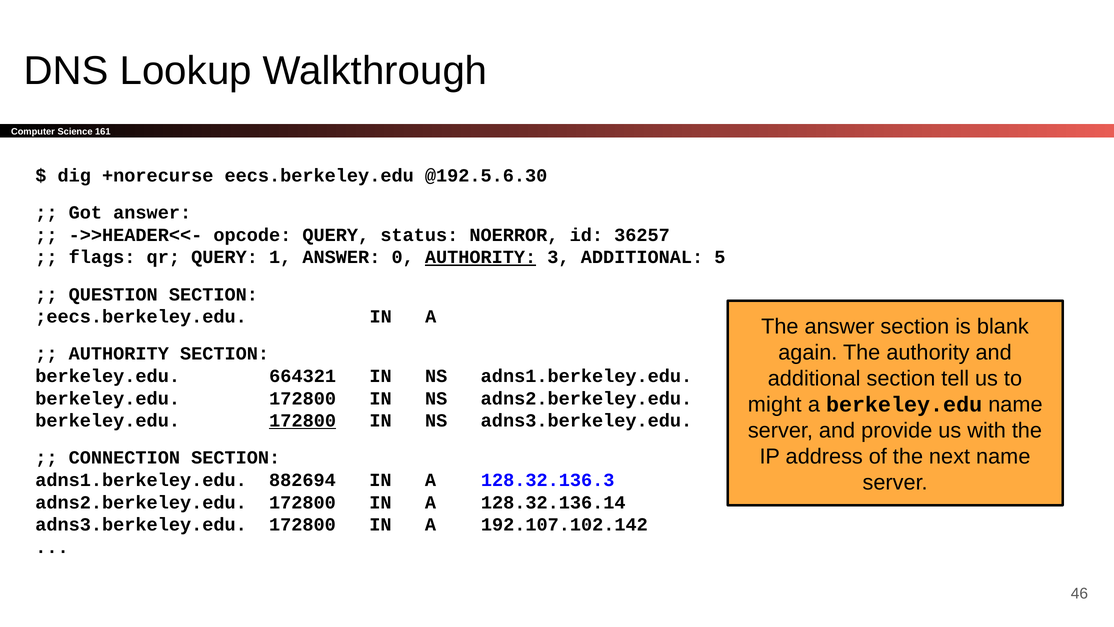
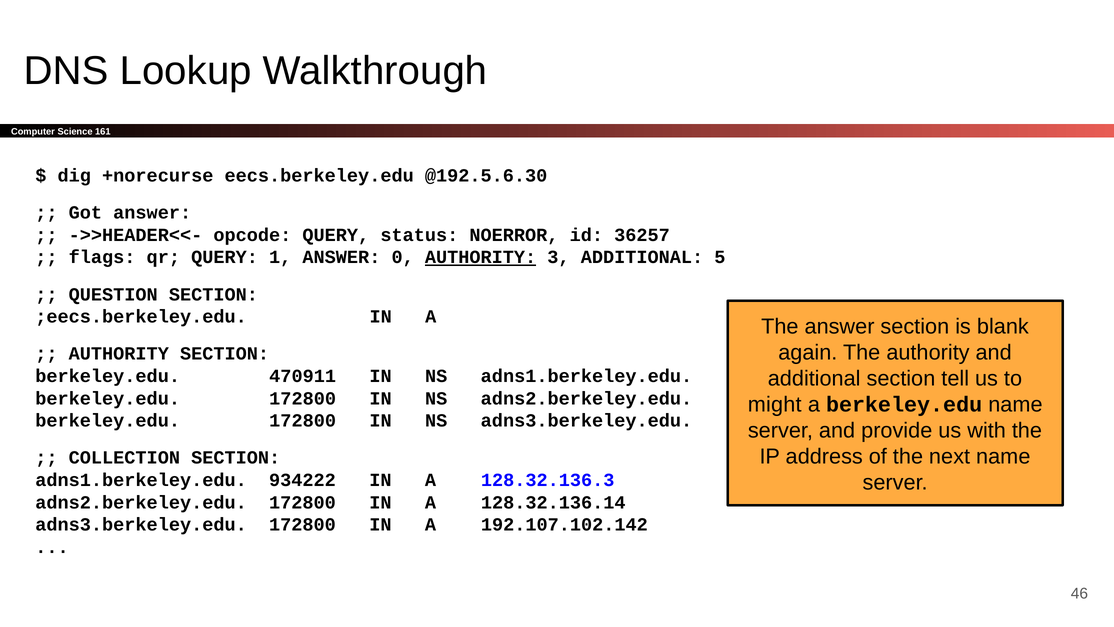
664321: 664321 -> 470911
172800 at (303, 420) underline: present -> none
CONNECTION: CONNECTION -> COLLECTION
882694: 882694 -> 934222
